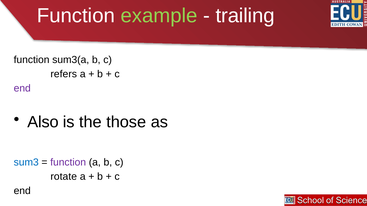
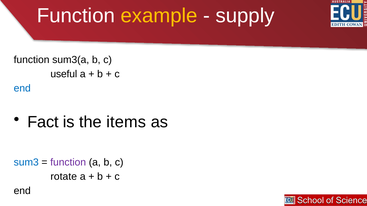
example colour: light green -> yellow
trailing: trailing -> supply
refers: refers -> useful
end at (22, 88) colour: purple -> blue
Also: Also -> Fact
those: those -> items
